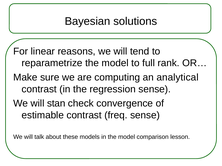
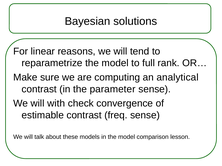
regression: regression -> parameter
stan: stan -> with
